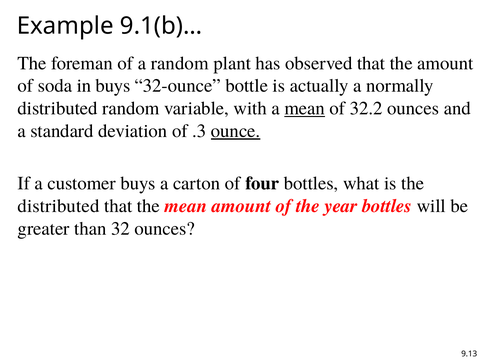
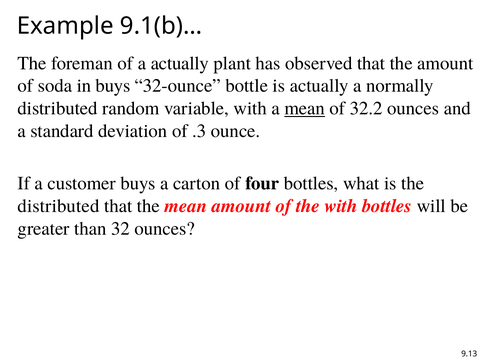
a random: random -> actually
ounce underline: present -> none
the year: year -> with
